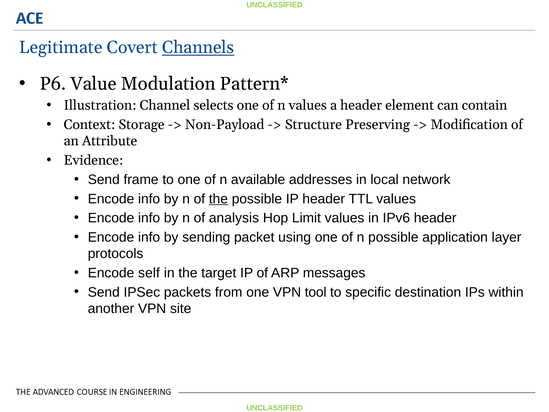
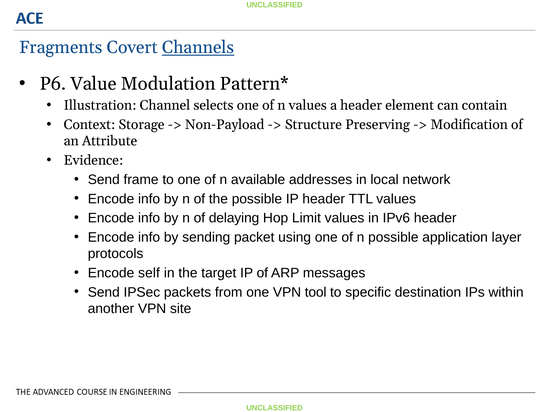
Legitimate: Legitimate -> Fragments
the at (218, 199) underline: present -> none
analysis: analysis -> delaying
